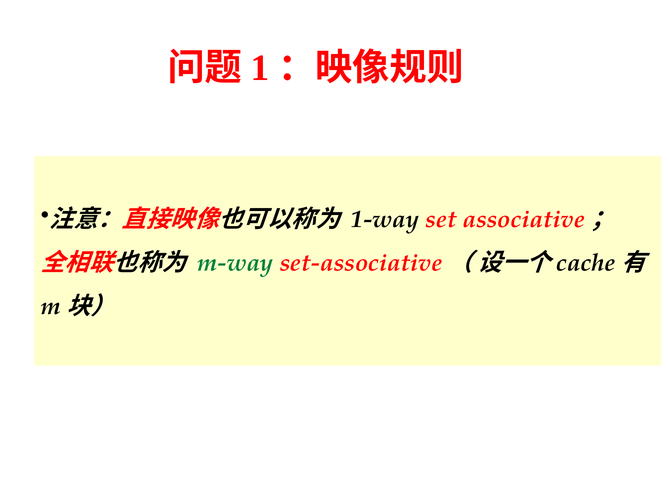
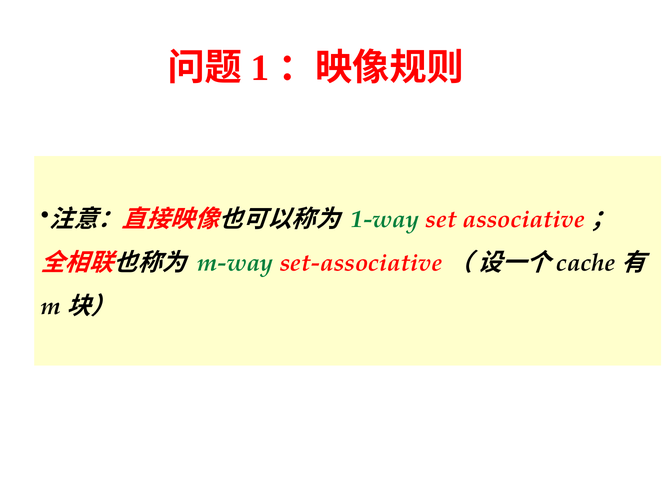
1-way colour: black -> green
